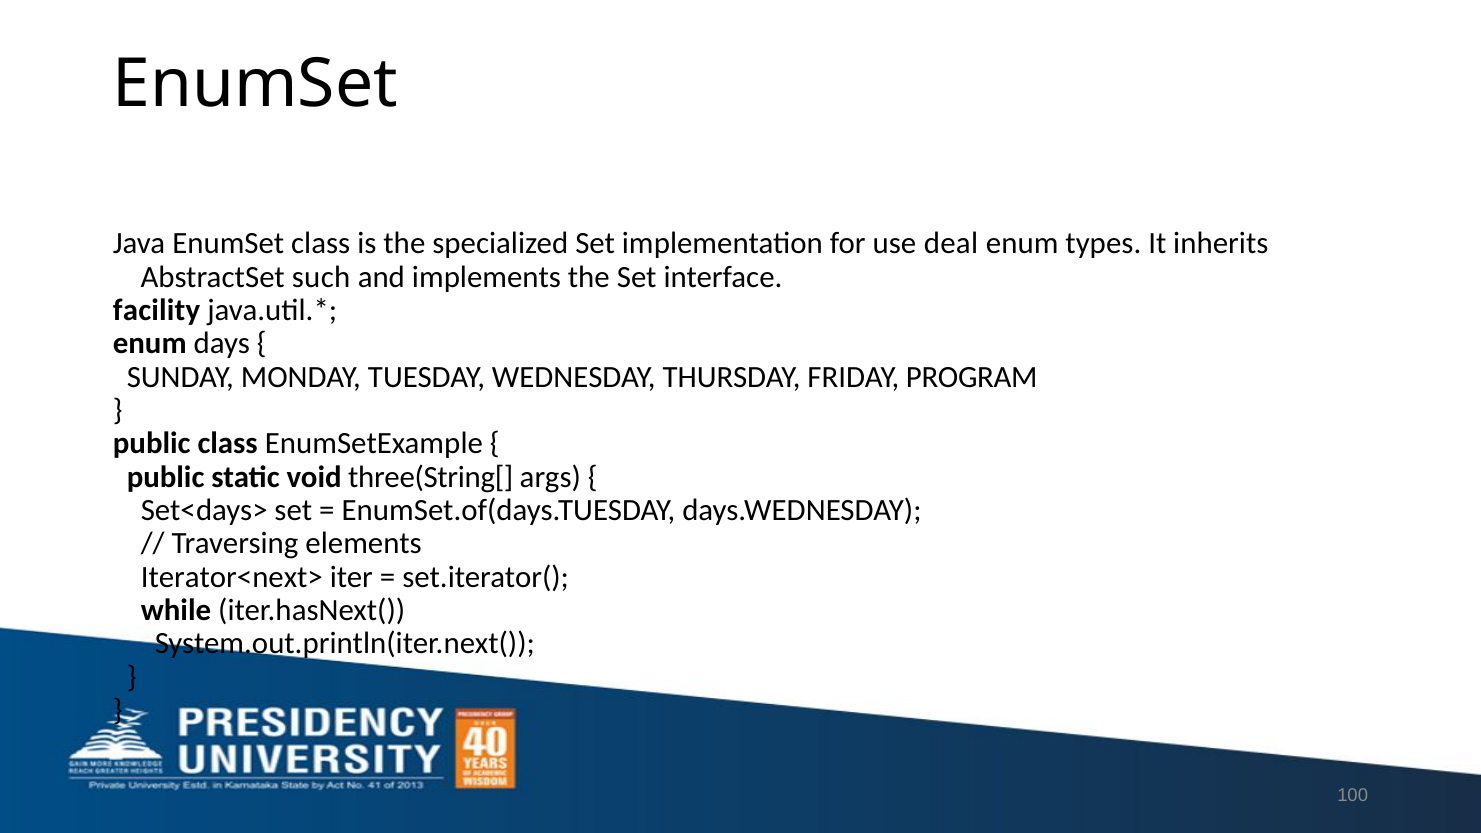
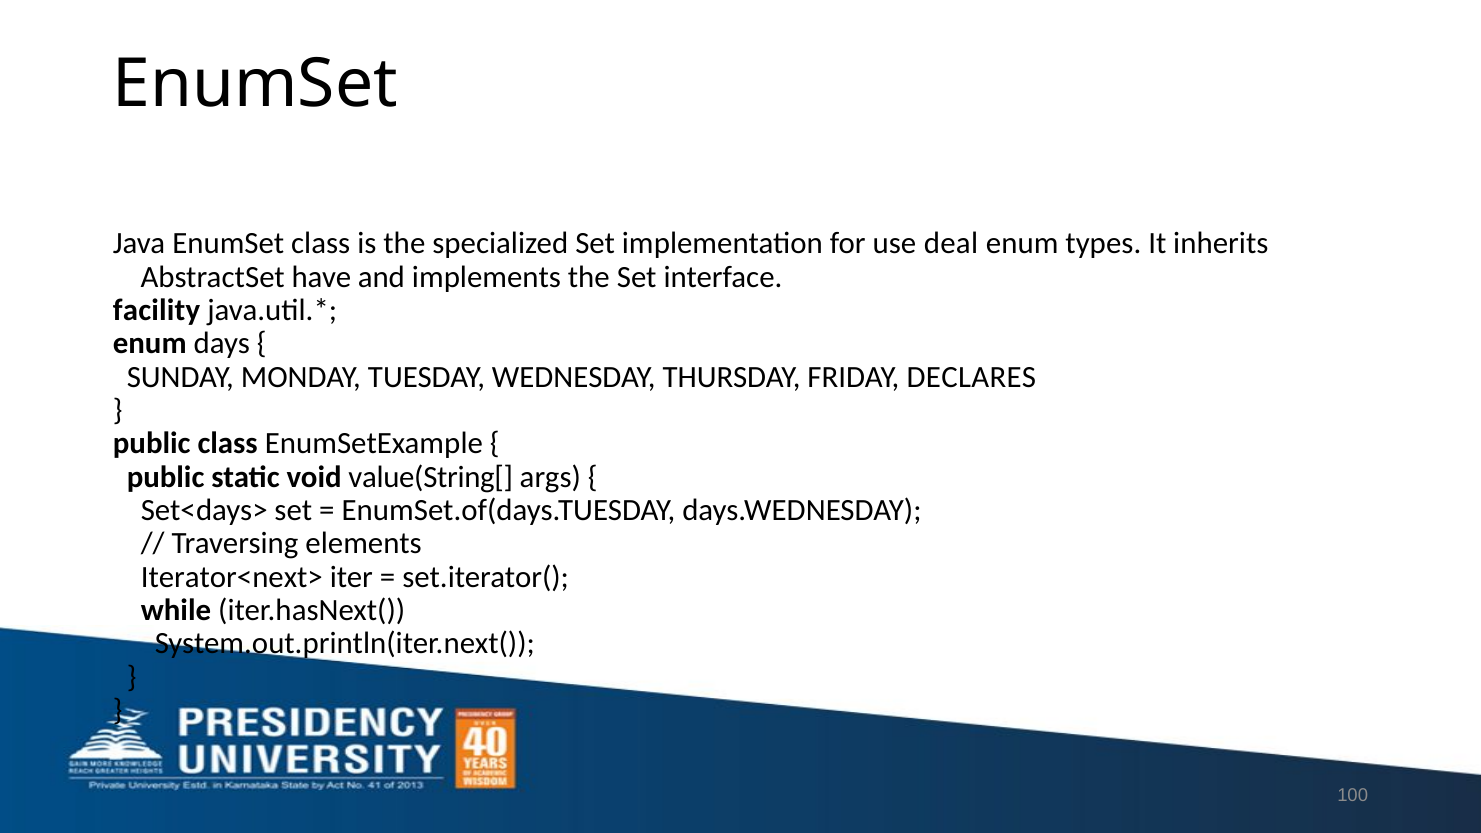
such: such -> have
PROGRAM: PROGRAM -> DECLARES
three(String[: three(String[ -> value(String[
